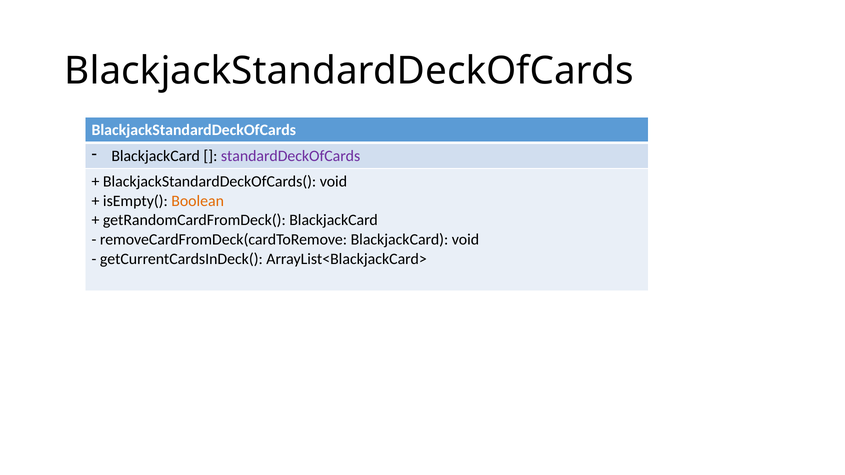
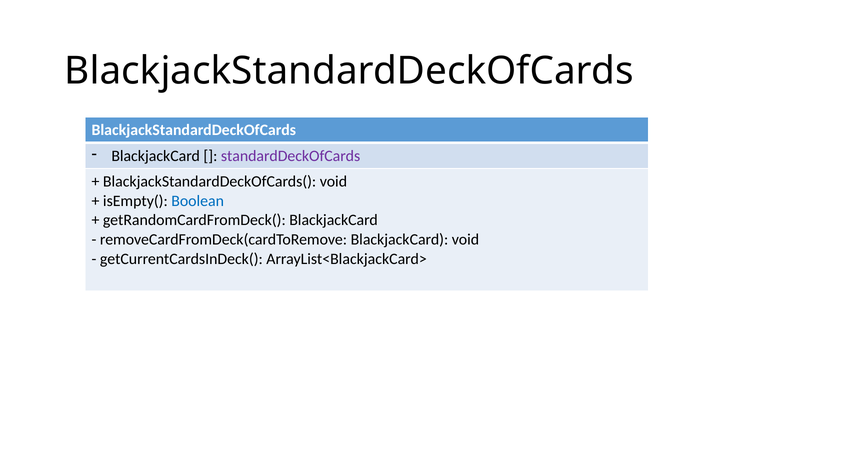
Boolean colour: orange -> blue
